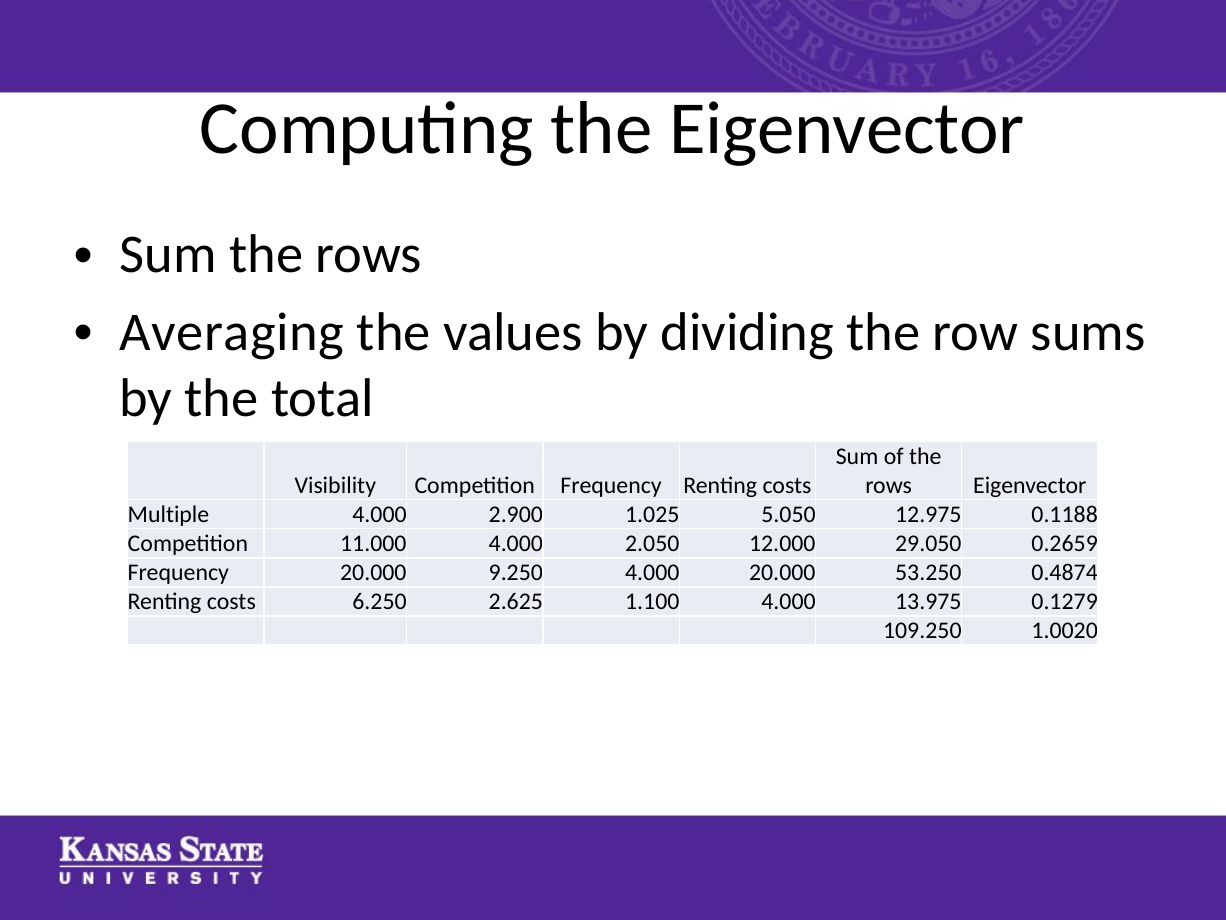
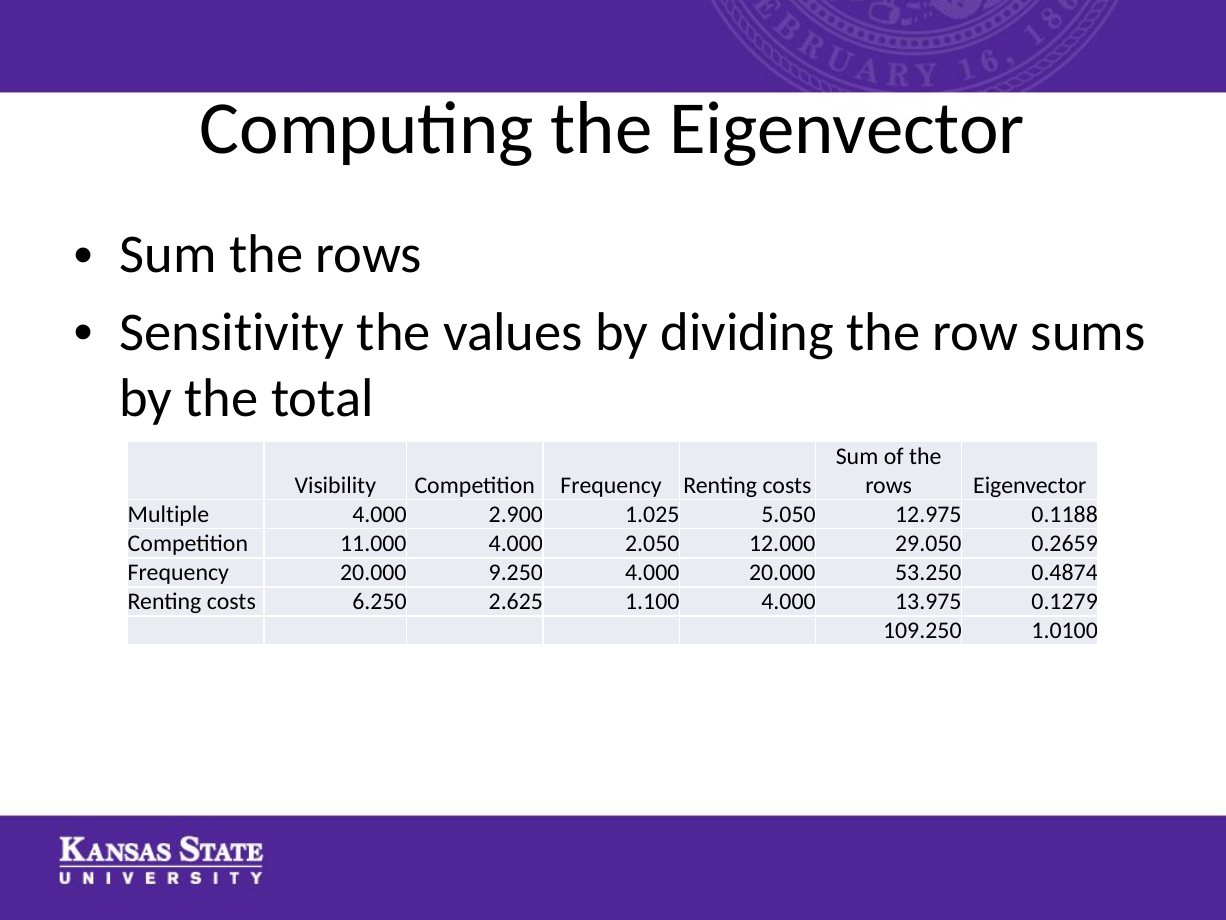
Averaging: Averaging -> Sensitivity
1.0020: 1.0020 -> 1.0100
